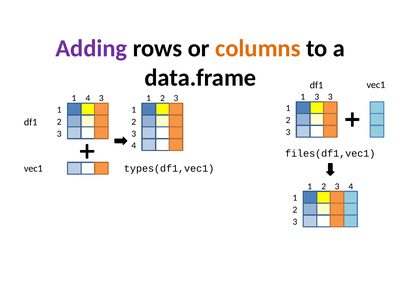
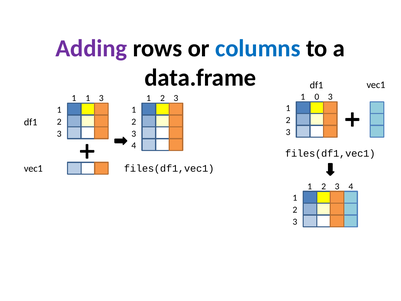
columns colour: orange -> blue
1 3: 3 -> 0
4 at (88, 98): 4 -> 1
types(df1,vec1 at (169, 168): types(df1,vec1 -> files(df1,vec1
